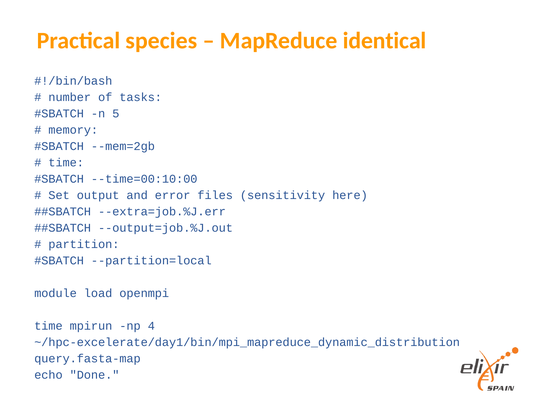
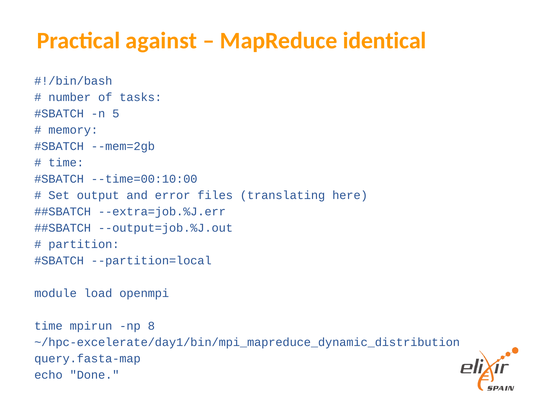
species: species -> against
sensitivity: sensitivity -> translating
4: 4 -> 8
